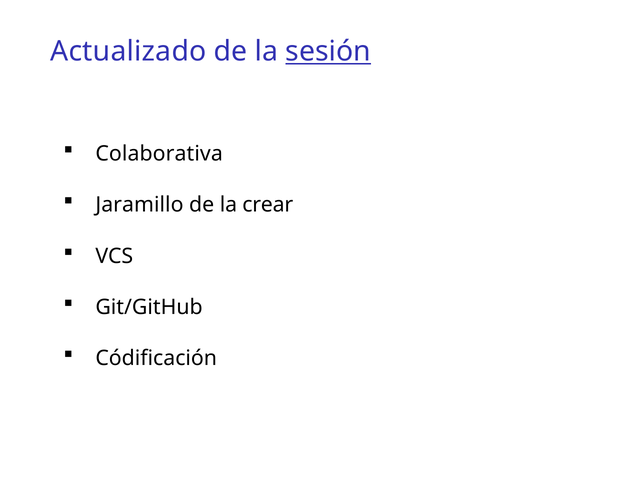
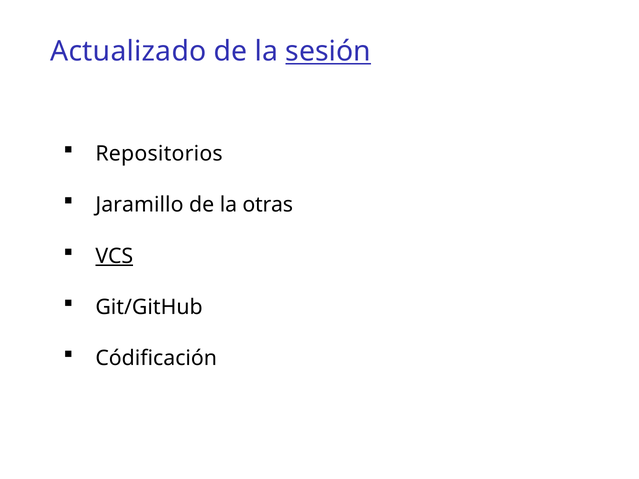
Colaborativa: Colaborativa -> Repositorios
crear: crear -> otras
VCS underline: none -> present
